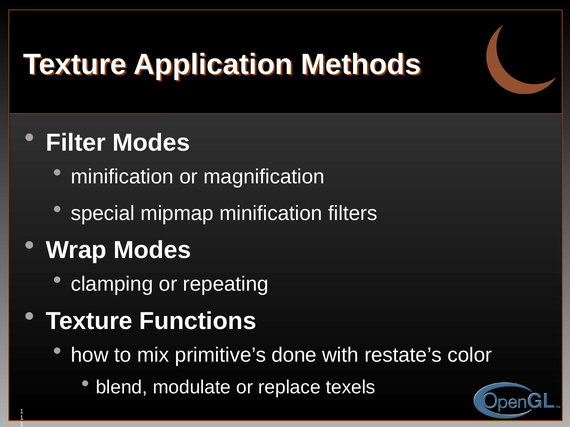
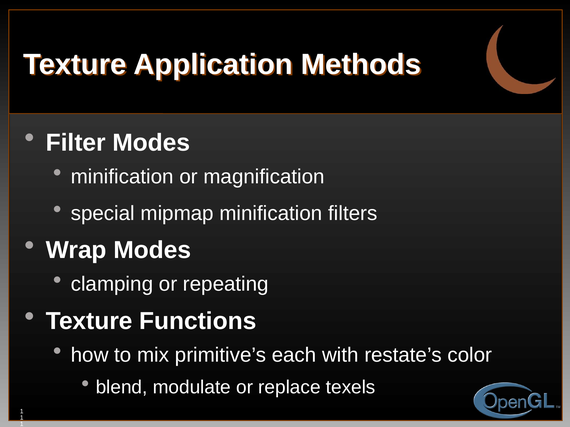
done: done -> each
